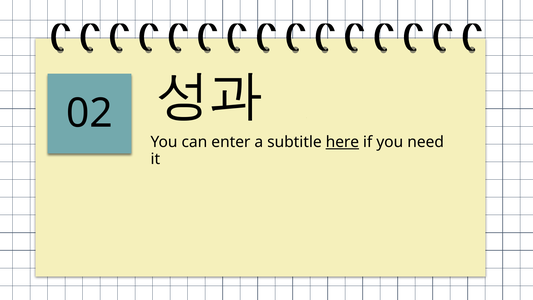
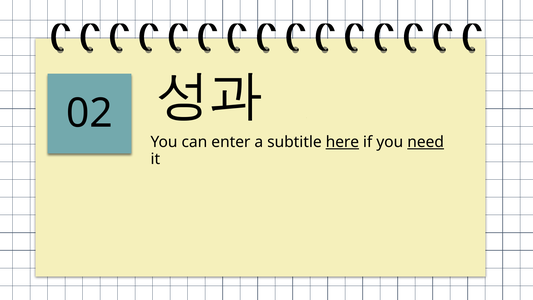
need underline: none -> present
